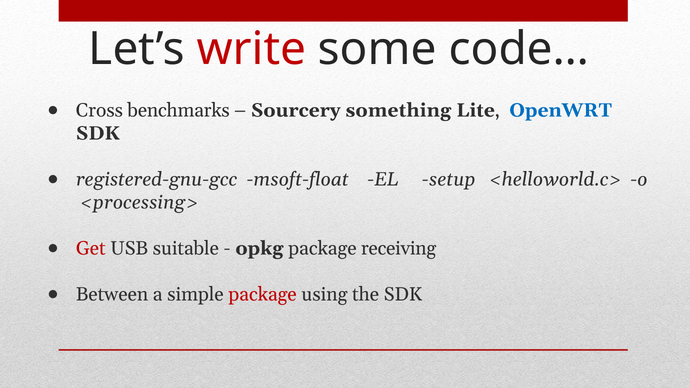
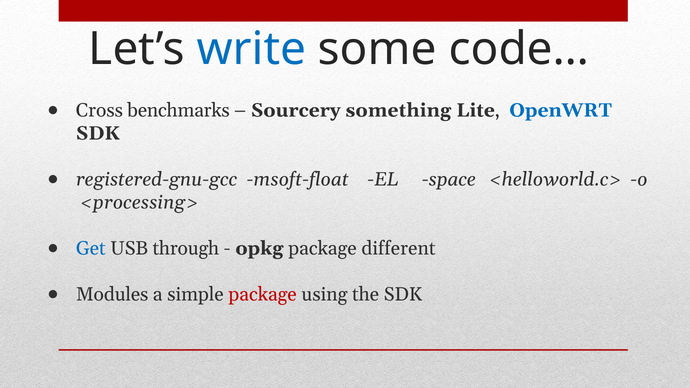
write colour: red -> blue
setup: setup -> space
Get colour: red -> blue
suitable: suitable -> through
receiving: receiving -> different
Between: Between -> Modules
